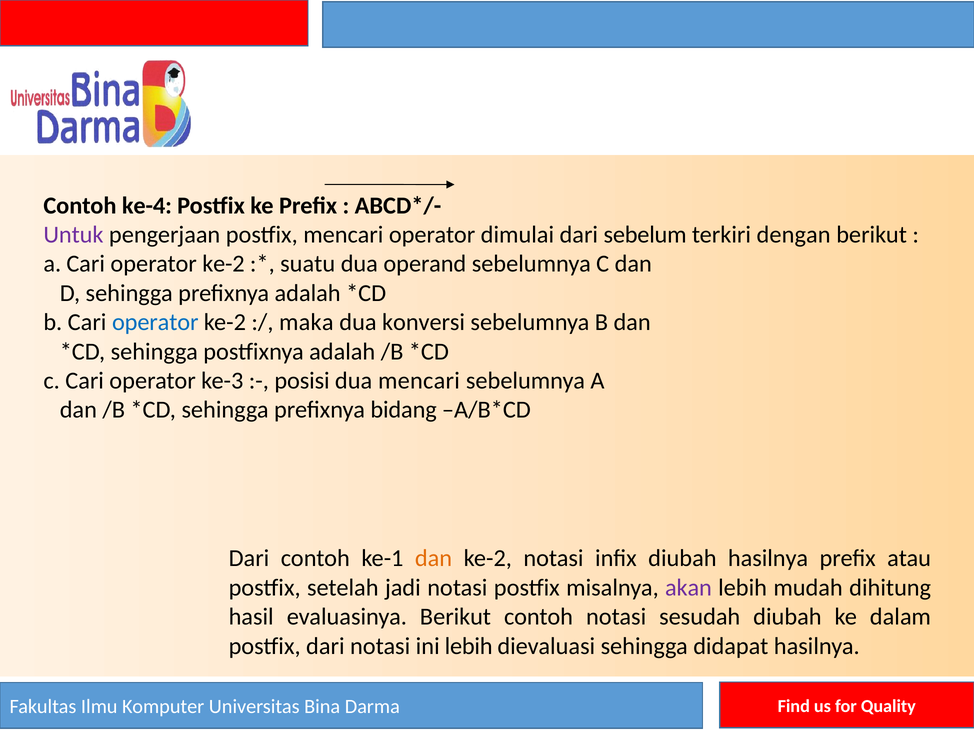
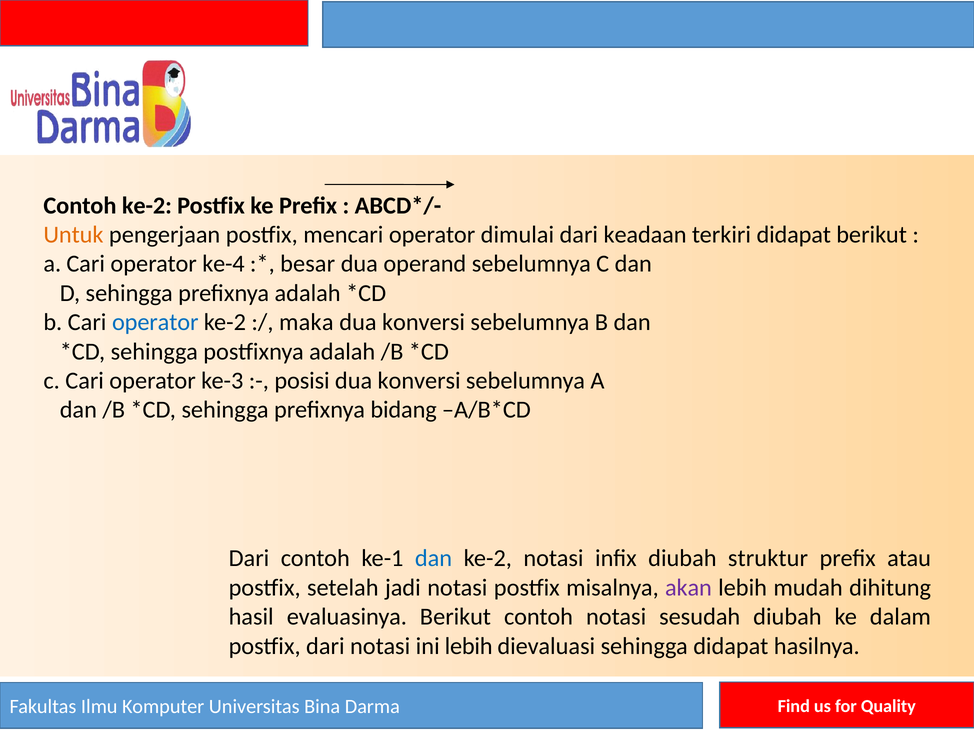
Contoh ke-4: ke-4 -> ke-2
Untuk colour: purple -> orange
sebelum: sebelum -> keadaan
terkiri dengan: dengan -> didapat
a Cari operator ke-2: ke-2 -> ke-4
suatu: suatu -> besar
mencari at (419, 381): mencari -> konversi
dan at (434, 559) colour: orange -> blue
diubah hasilnya: hasilnya -> struktur
